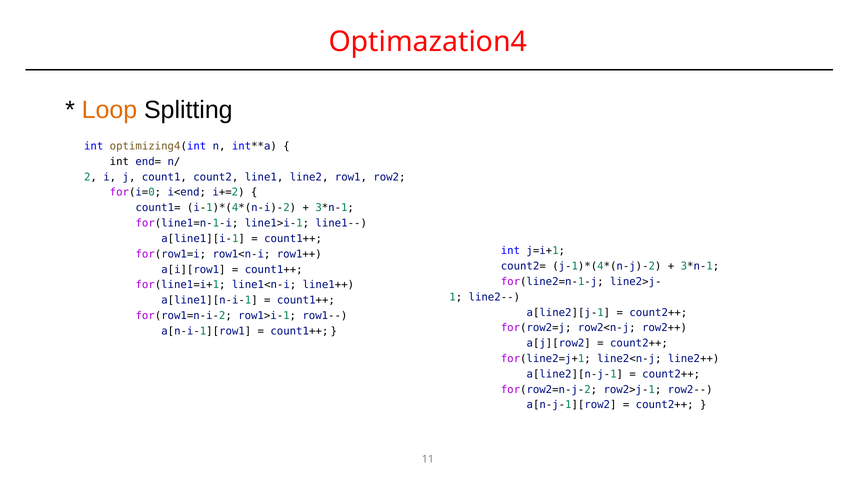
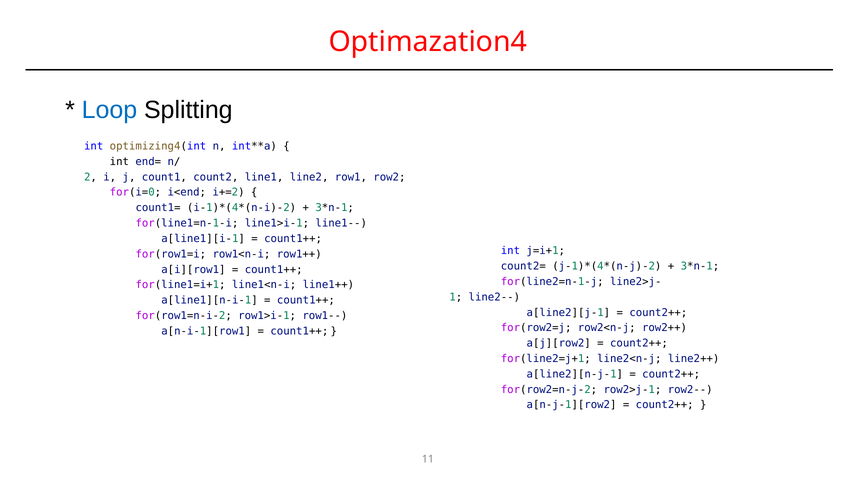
Loop colour: orange -> blue
